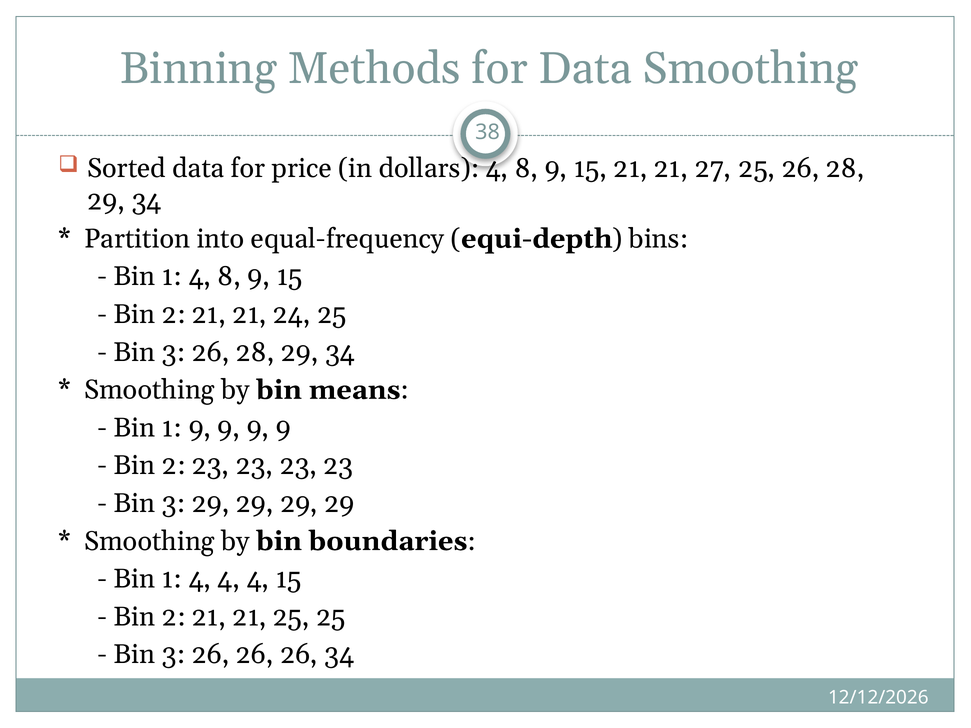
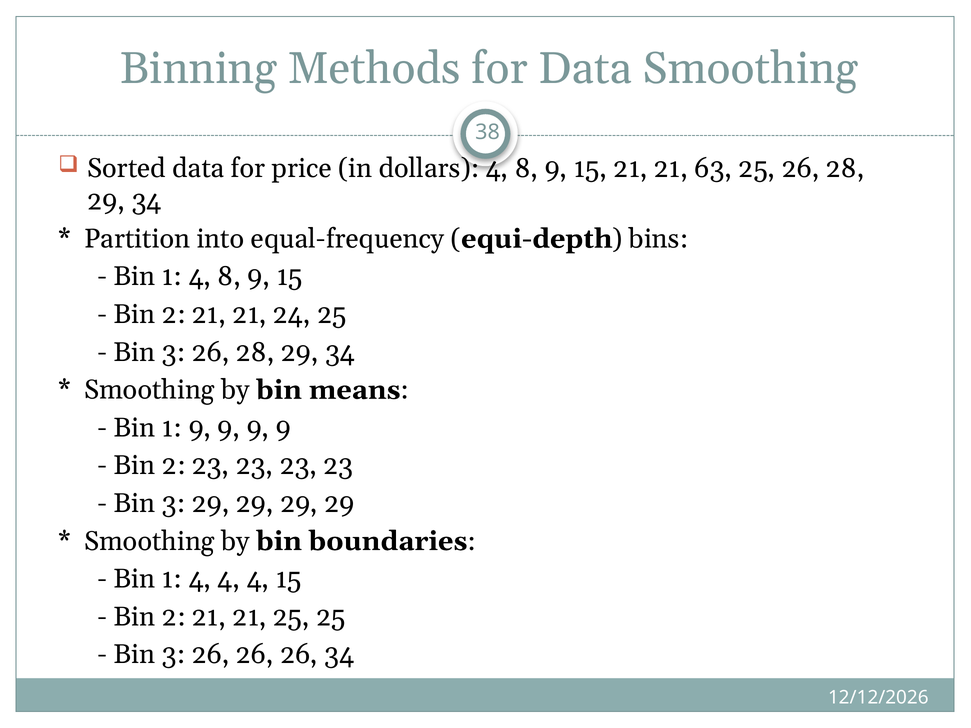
27: 27 -> 63
